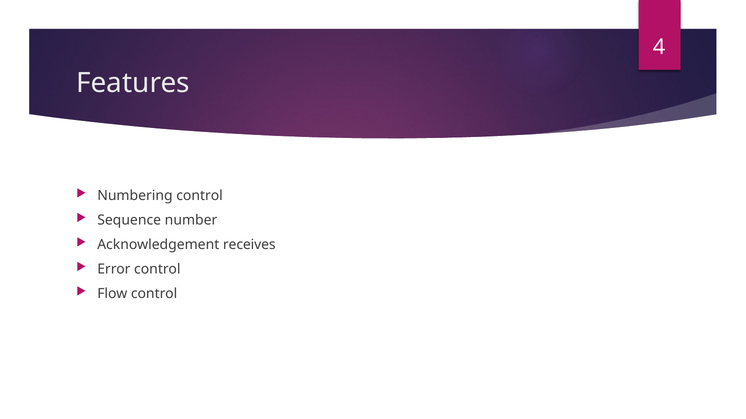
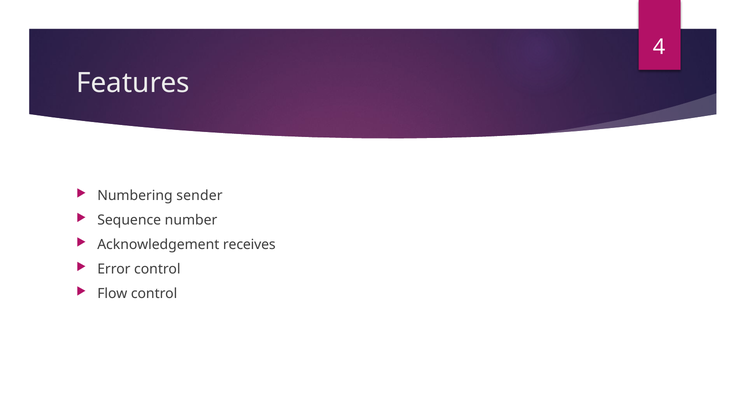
Numbering control: control -> sender
